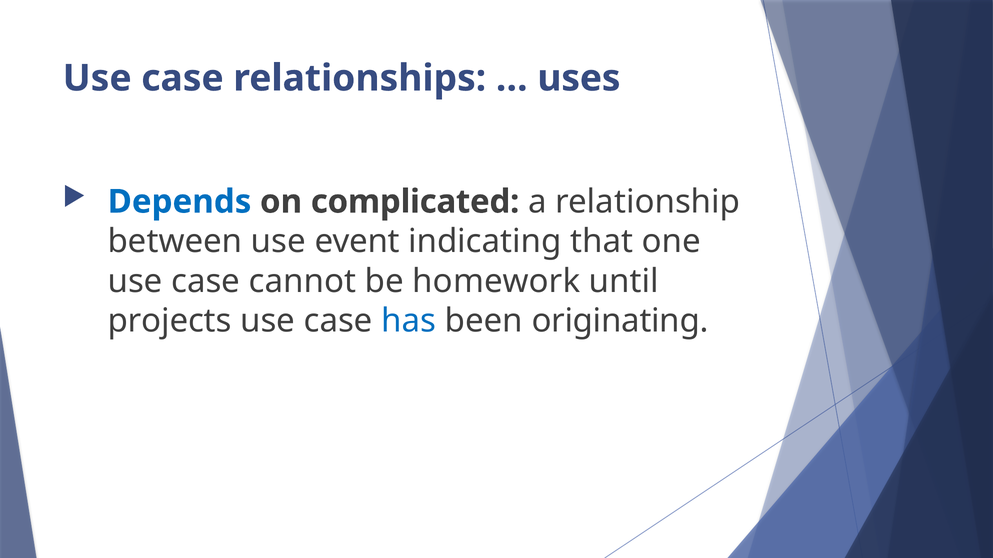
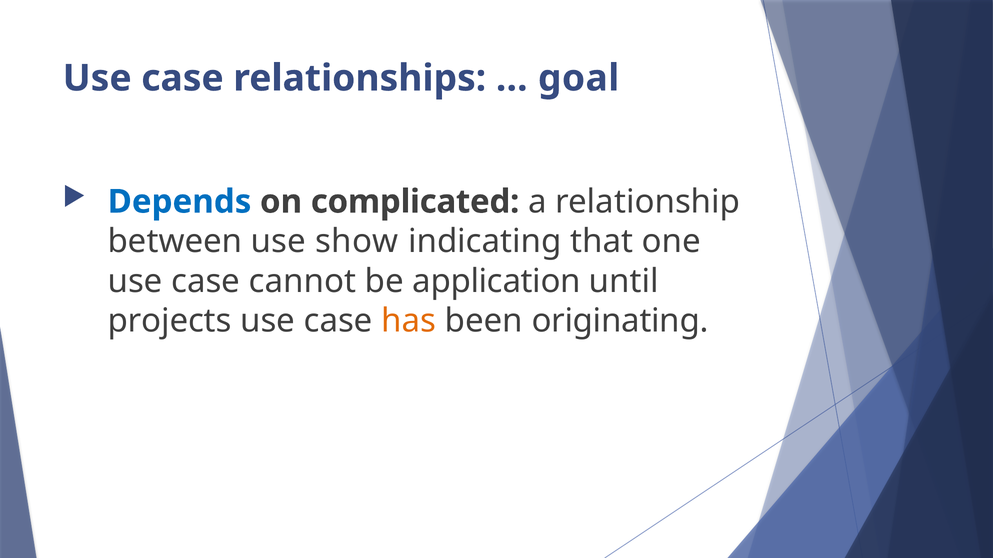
uses: uses -> goal
event: event -> show
homework: homework -> application
has colour: blue -> orange
